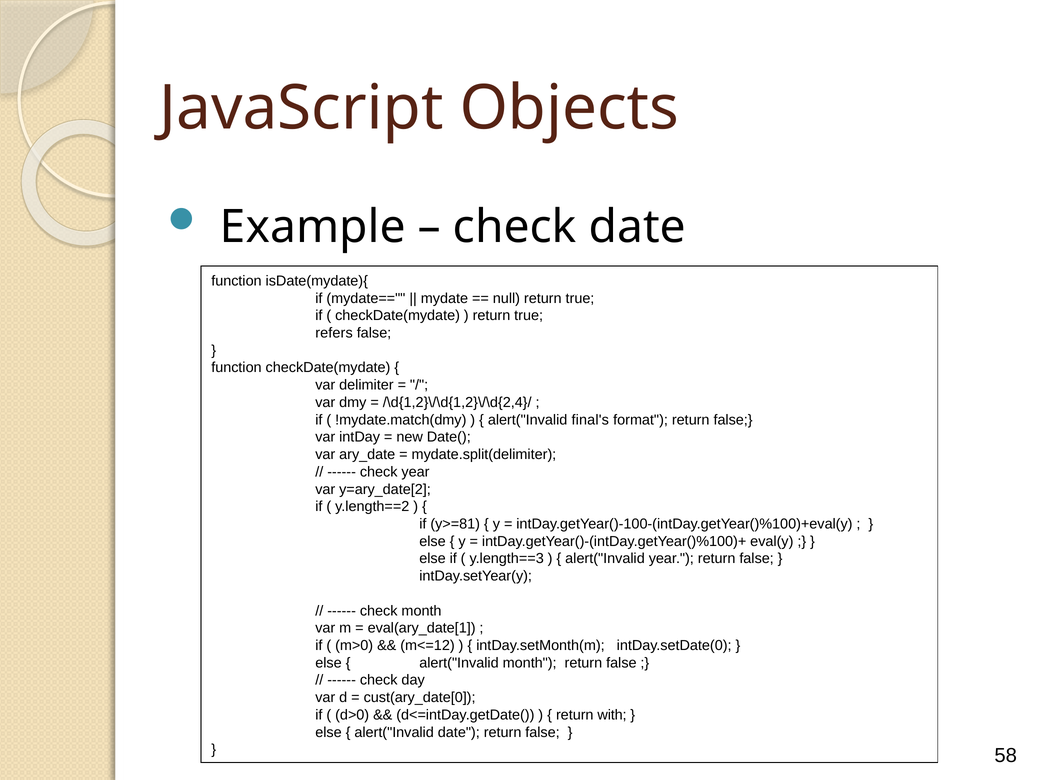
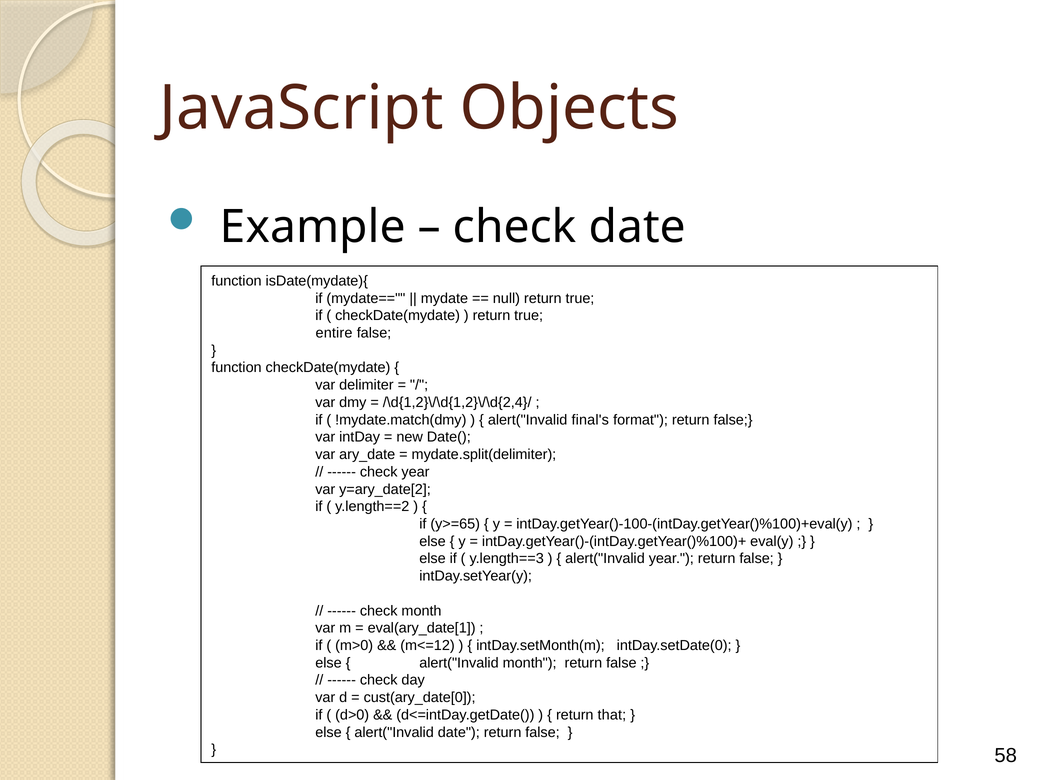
refers: refers -> entire
y>=81: y>=81 -> y>=65
with: with -> that
